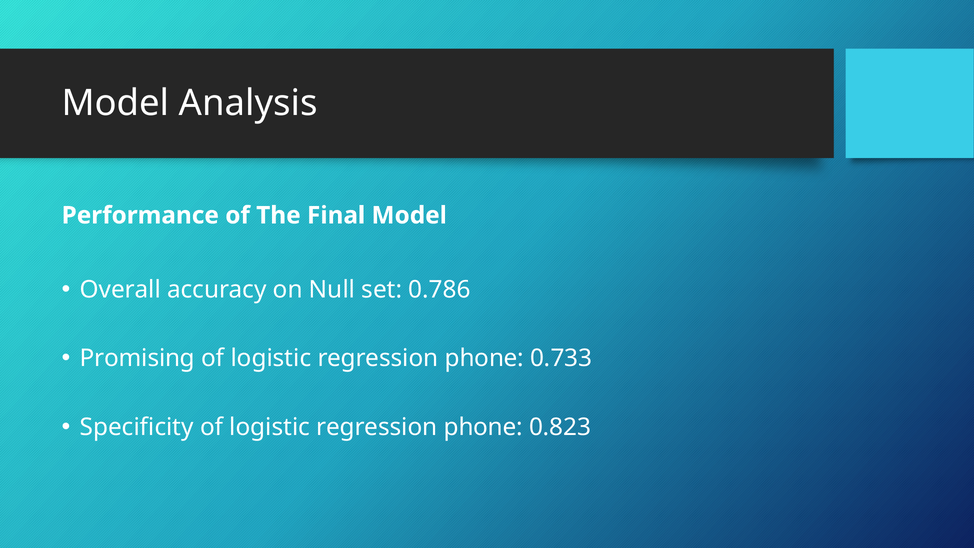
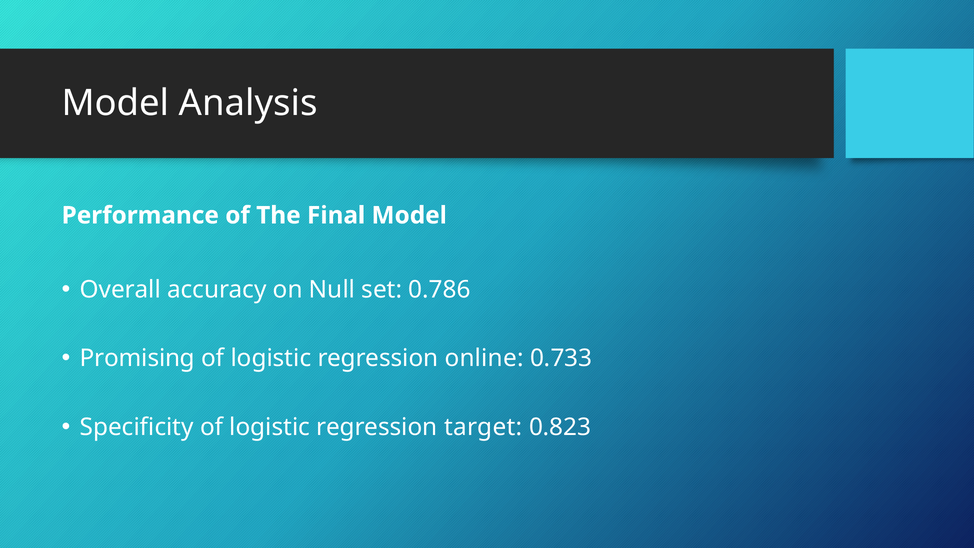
phone at (484, 358): phone -> online
phone at (483, 427): phone -> target
